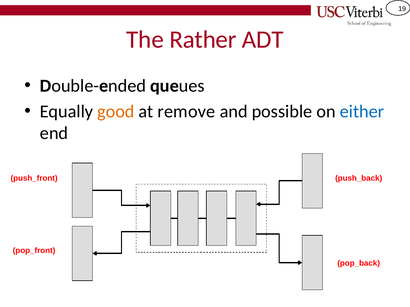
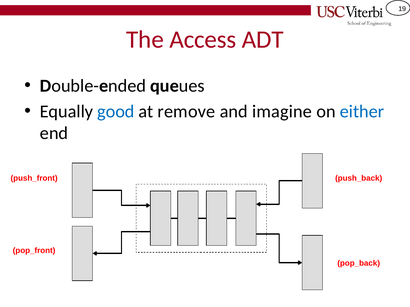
Rather: Rather -> Access
good colour: orange -> blue
possible: possible -> imagine
